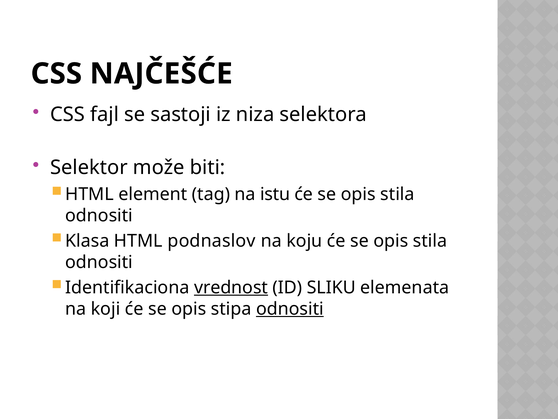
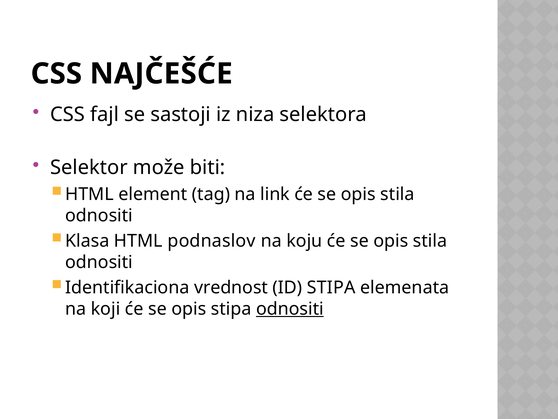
istu: istu -> link
vrednost underline: present -> none
ID SLIKU: SLIKU -> STIPA
